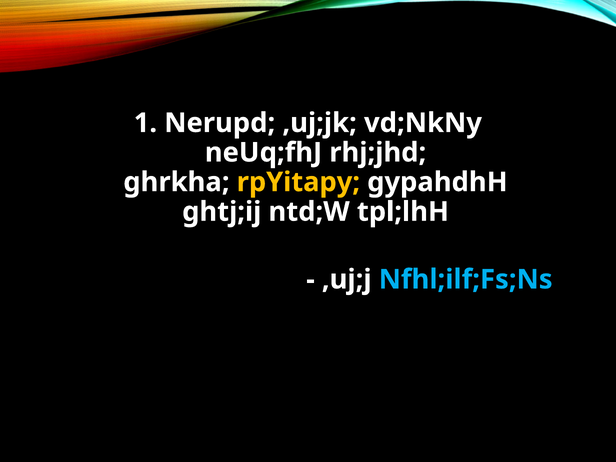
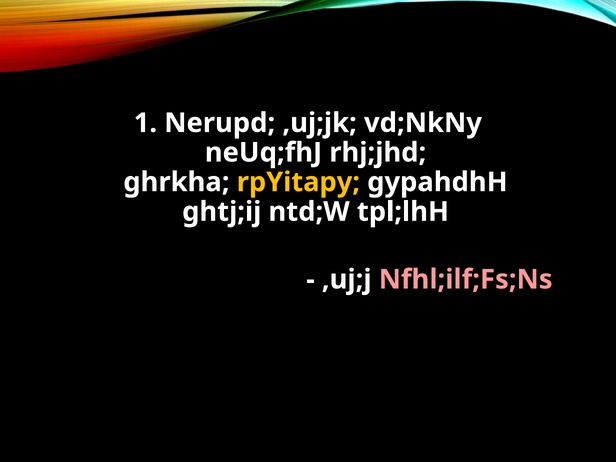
Nfhl;ilf;Fs;Ns colour: light blue -> pink
